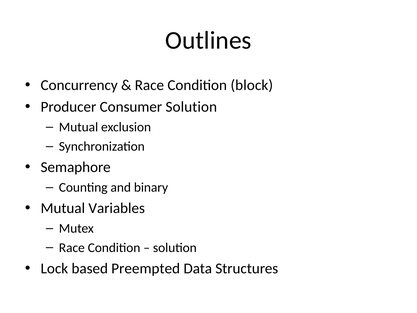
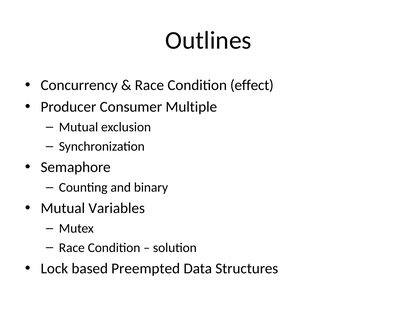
block: block -> effect
Consumer Solution: Solution -> Multiple
